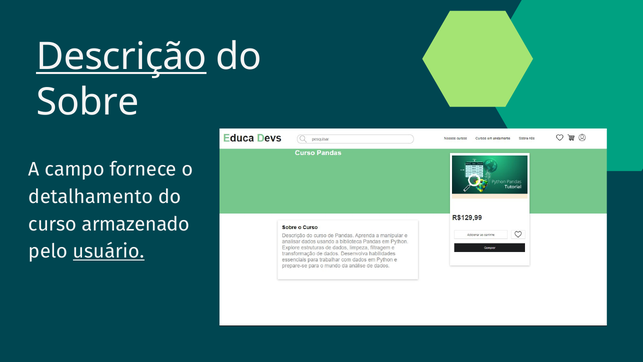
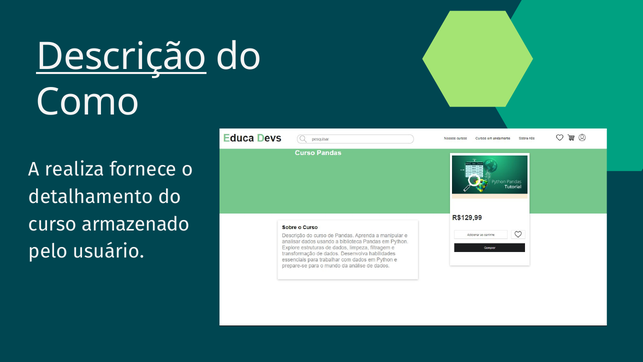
Sobre: Sobre -> Como
campo: campo -> realiza
usuário underline: present -> none
